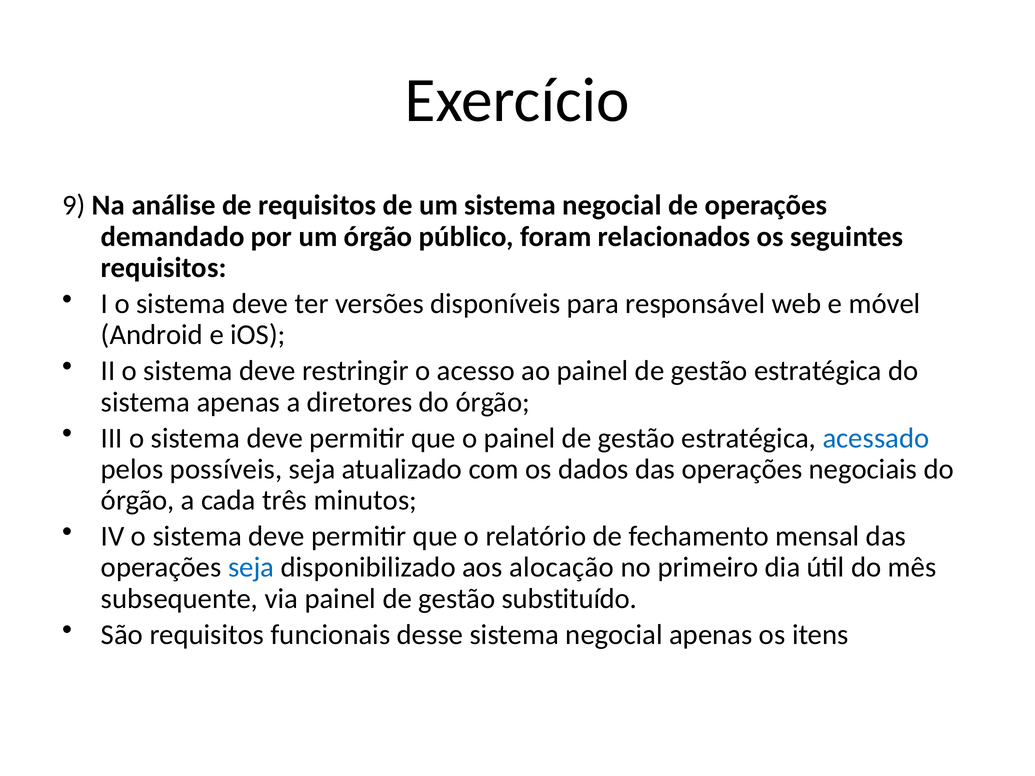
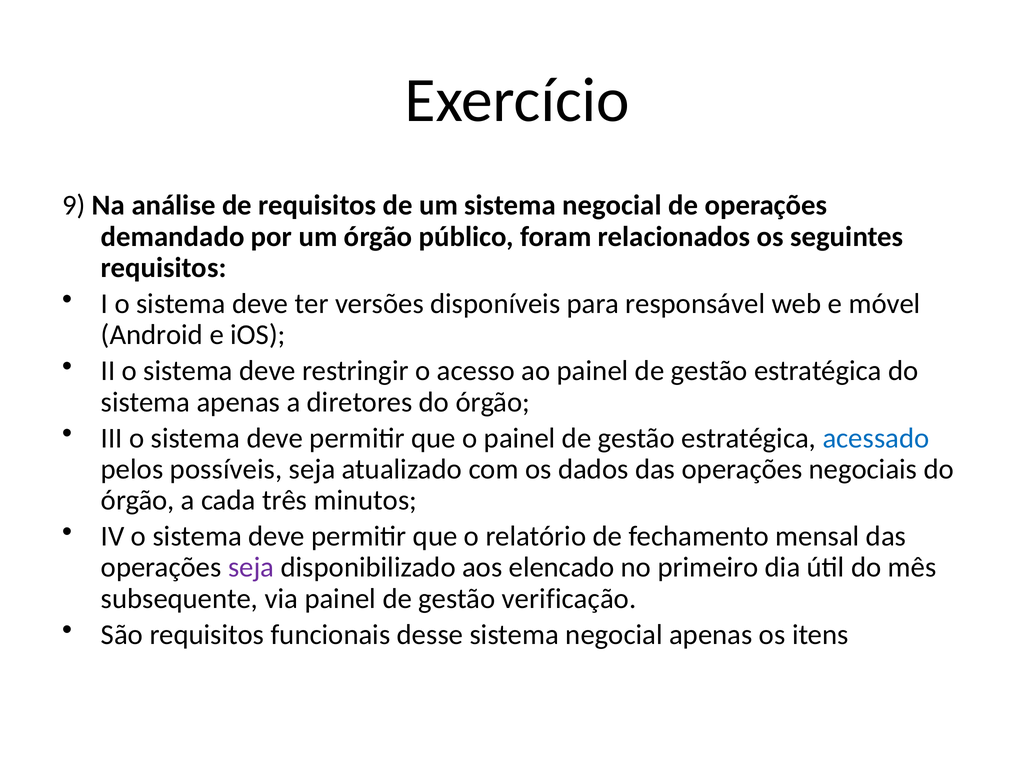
seja at (251, 568) colour: blue -> purple
alocação: alocação -> elencado
substituído: substituído -> verificação
